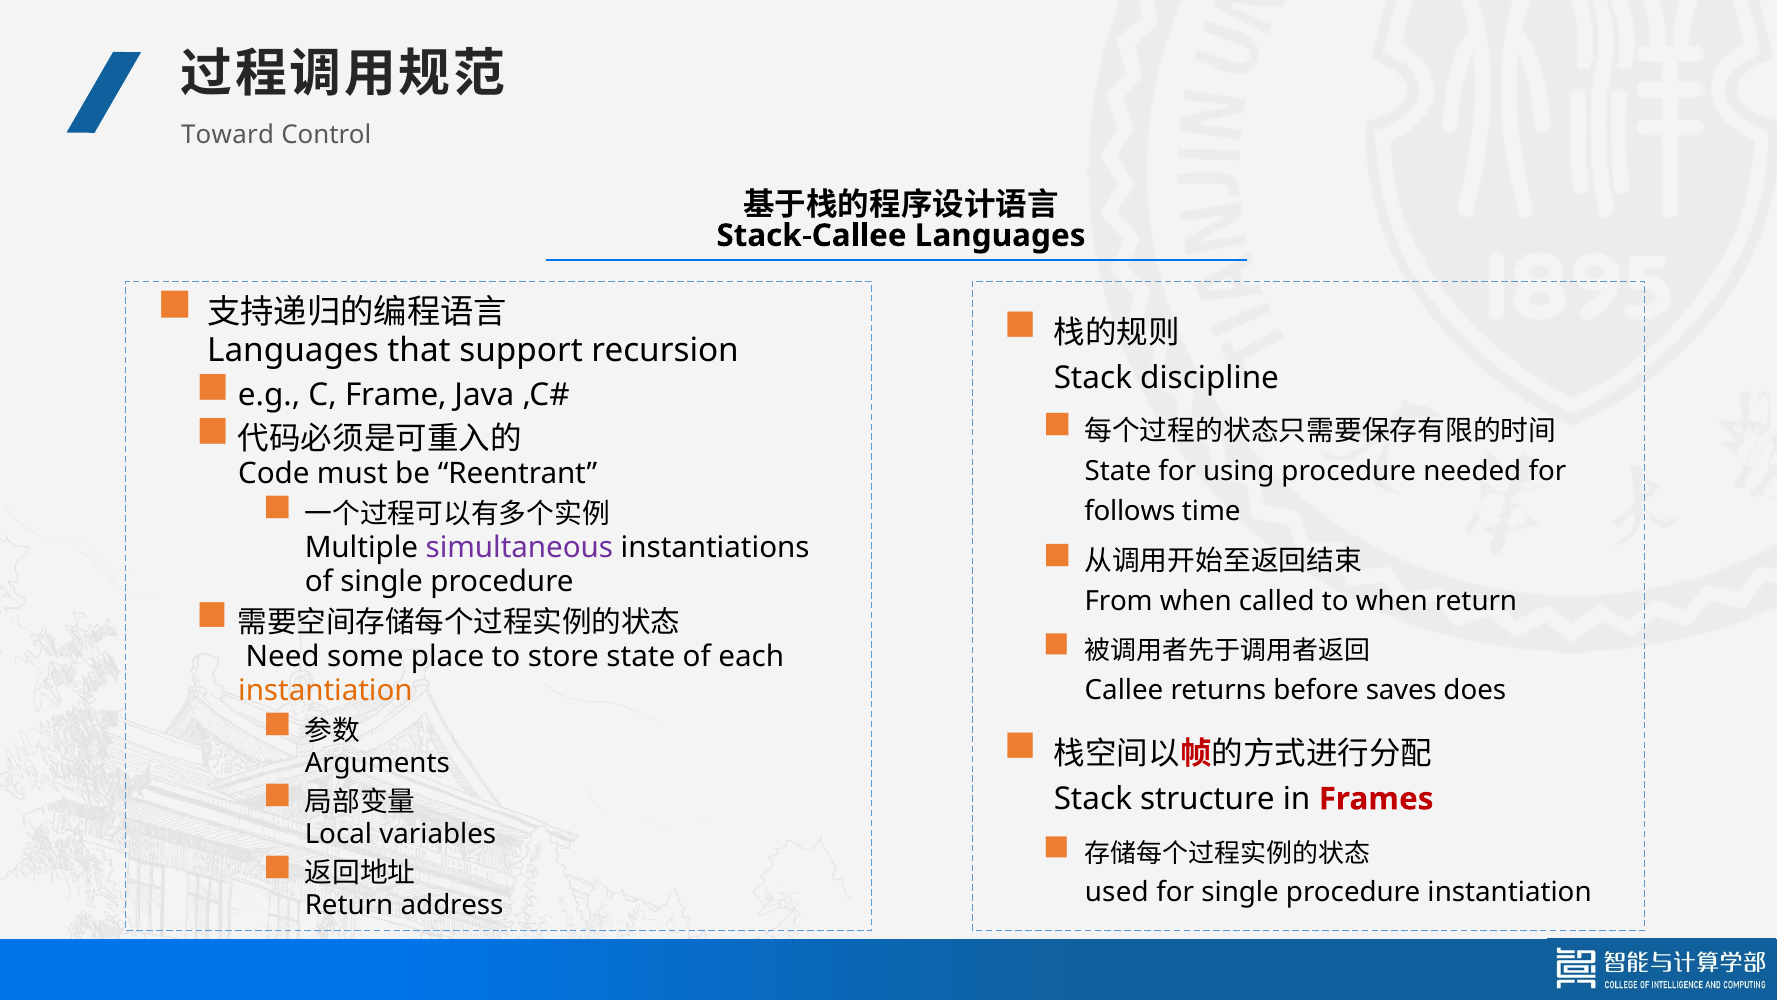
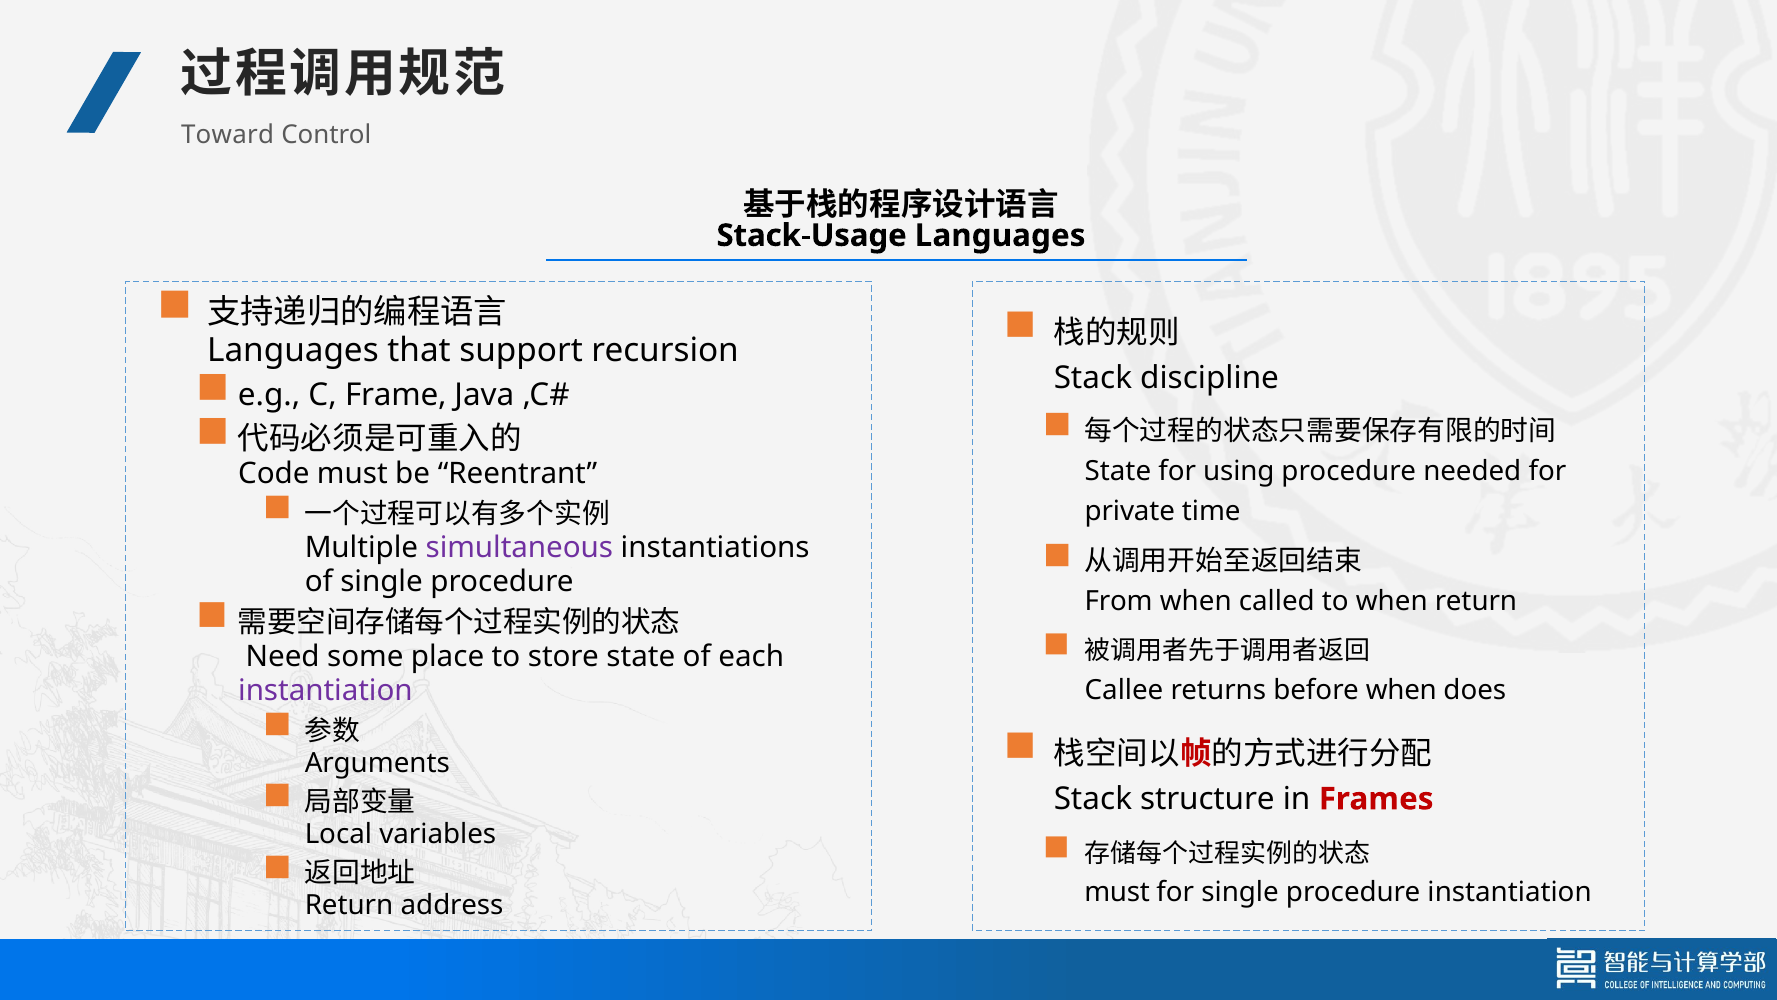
Stack-Callee: Stack-Callee -> Stack-Usage
follows: follows -> private
before saves: saves -> when
instantiation at (325, 691) colour: orange -> purple
used at (1117, 892): used -> must
